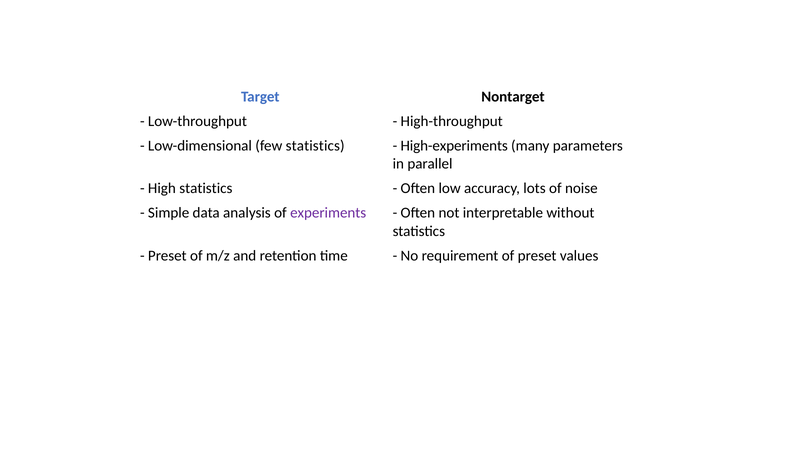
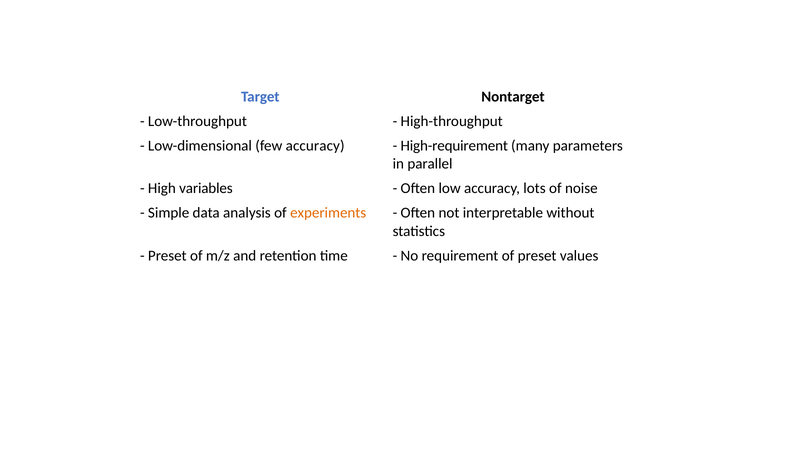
few statistics: statistics -> accuracy
High-experiments: High-experiments -> High-requirement
High statistics: statistics -> variables
experiments colour: purple -> orange
